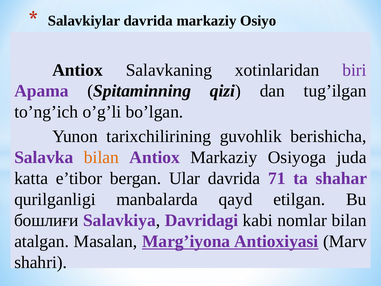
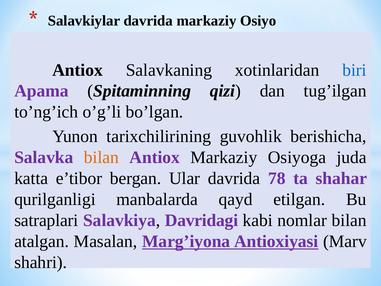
biri colour: purple -> blue
71: 71 -> 78
бошлиғи: бошлиғи -> satraplari
